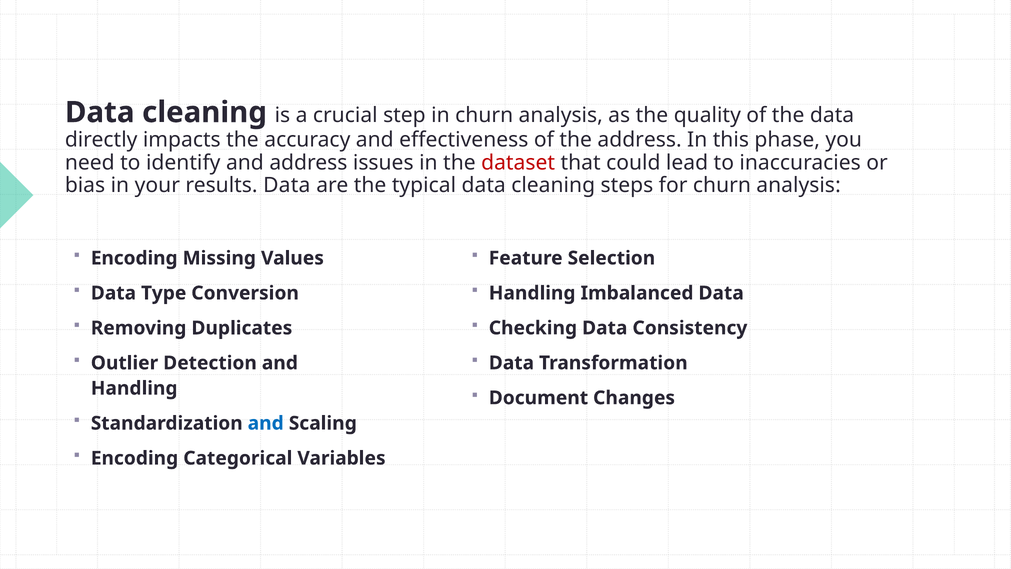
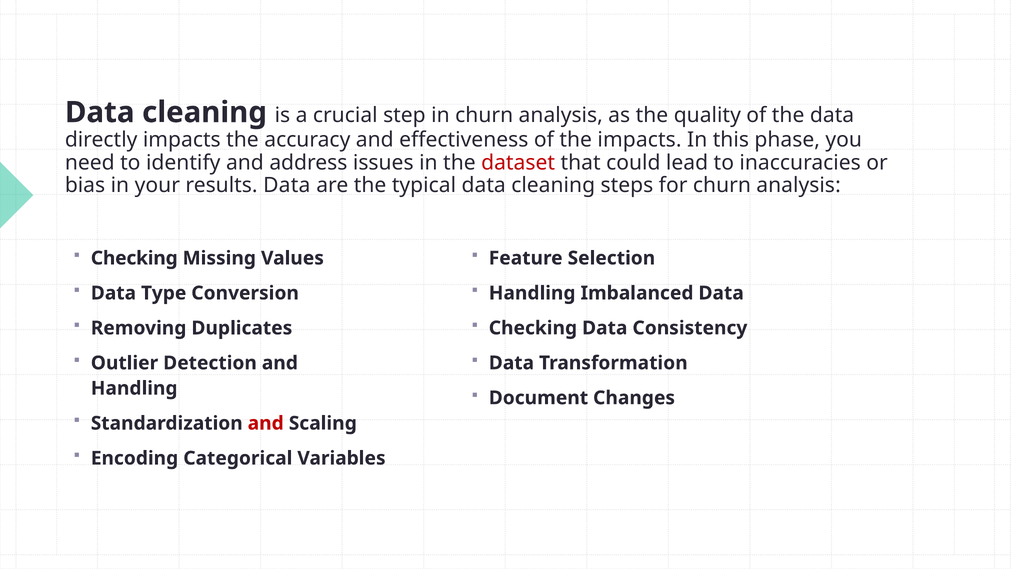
the address: address -> impacts
Encoding at (134, 258): Encoding -> Checking
and at (266, 423) colour: blue -> red
